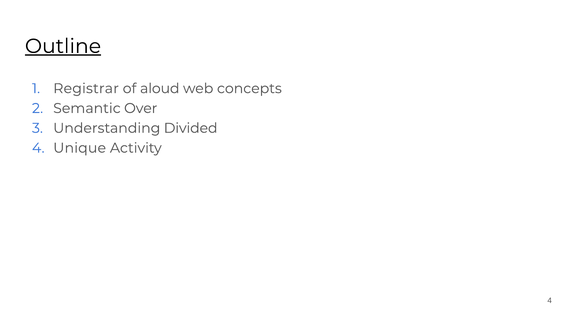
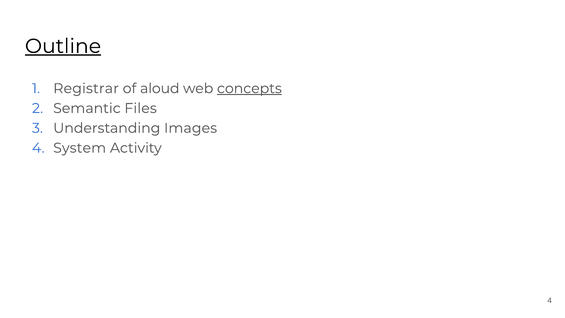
concepts underline: none -> present
Over: Over -> Files
Divided: Divided -> Images
Unique: Unique -> System
